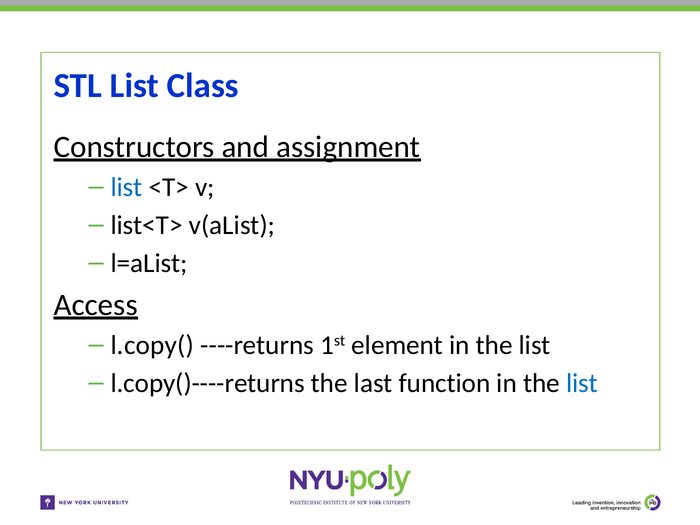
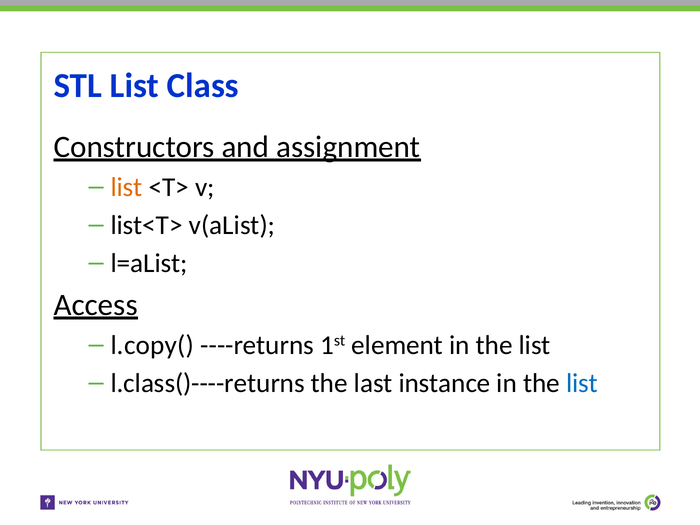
list at (127, 187) colour: blue -> orange
l.copy()----returns: l.copy()----returns -> l.class()----returns
function: function -> instance
